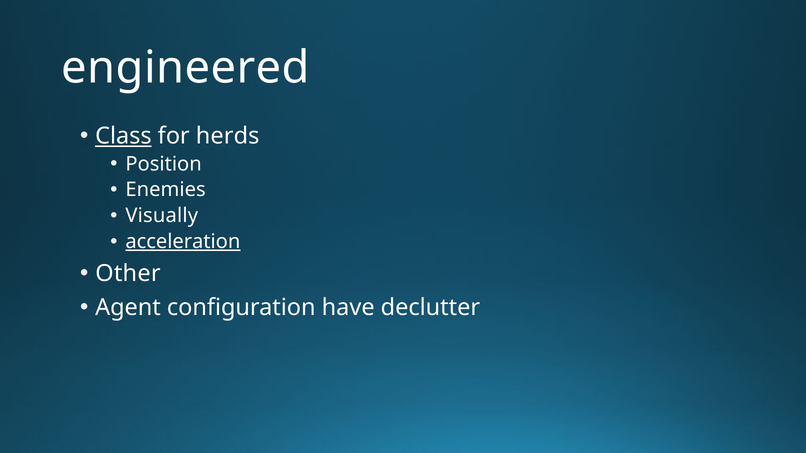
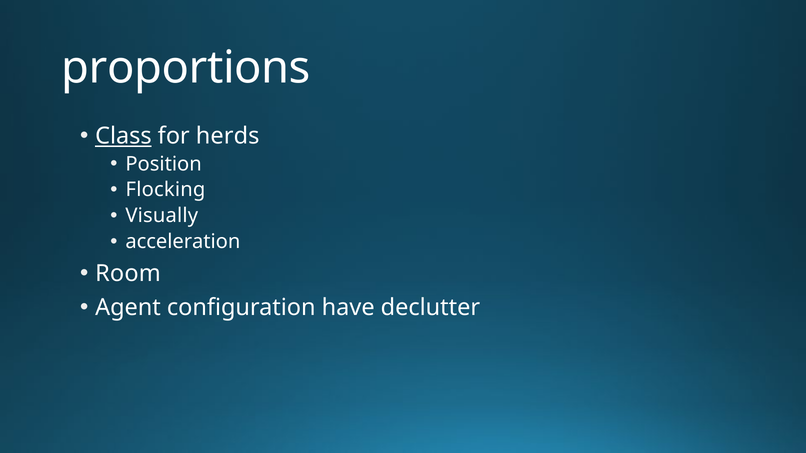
engineered: engineered -> proportions
Enemies: Enemies -> Flocking
acceleration underline: present -> none
Other: Other -> Room
